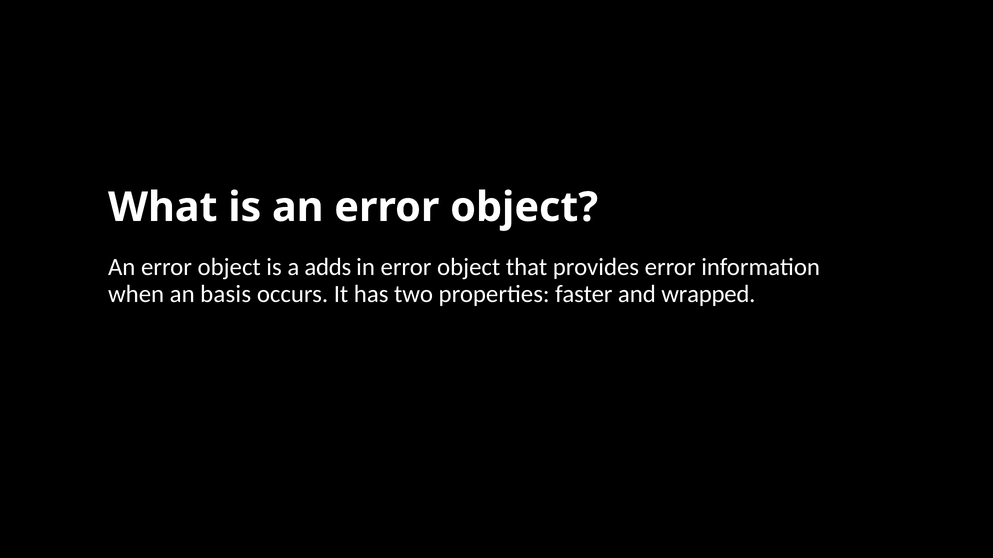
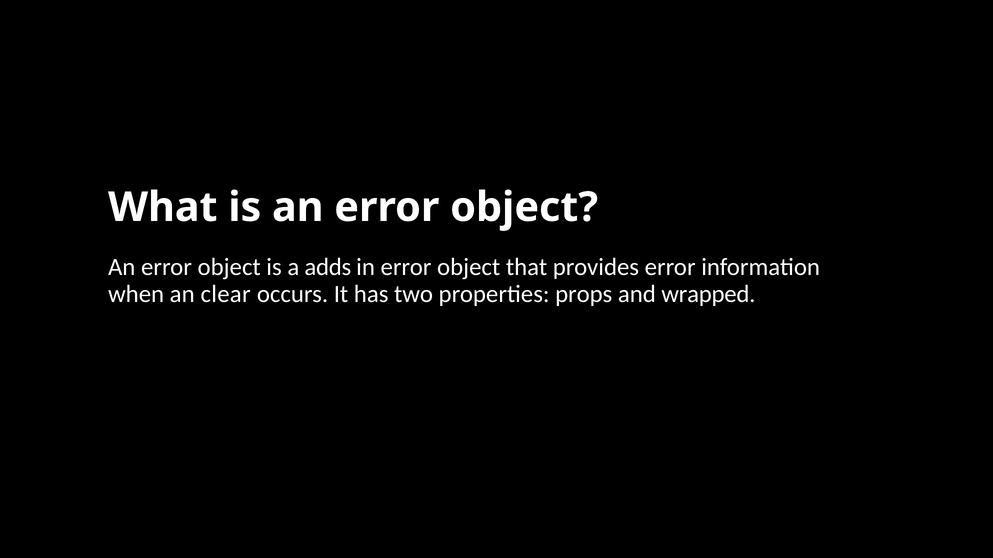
basis: basis -> clear
faster: faster -> props
